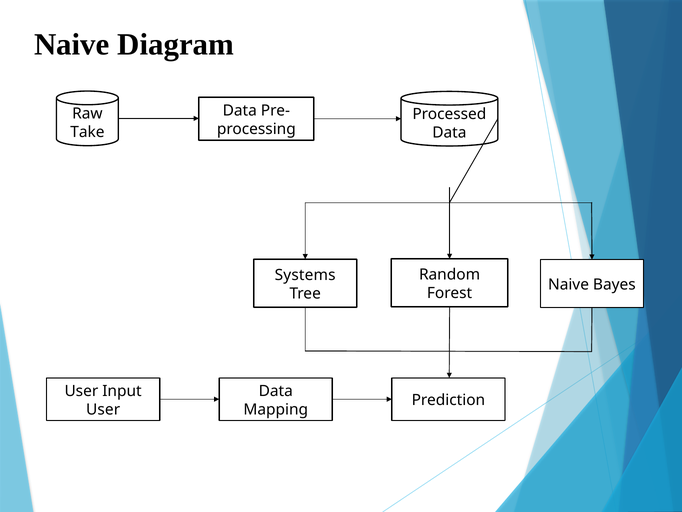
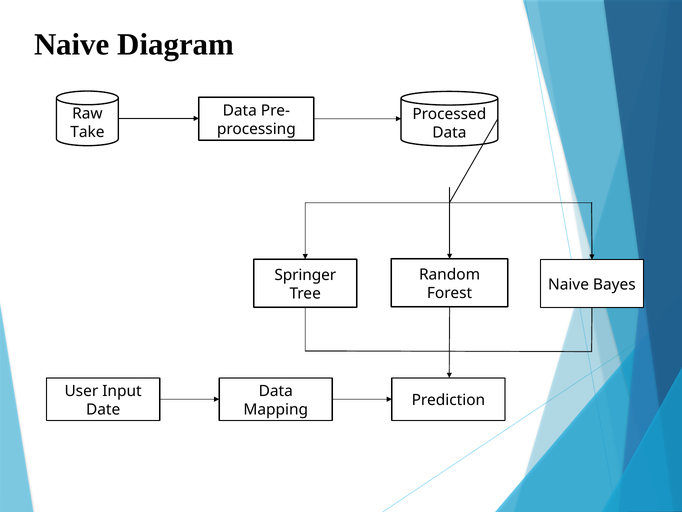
Systems: Systems -> Springer
User at (103, 409): User -> Date
